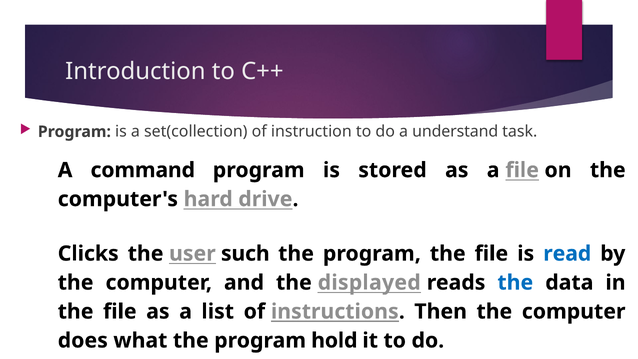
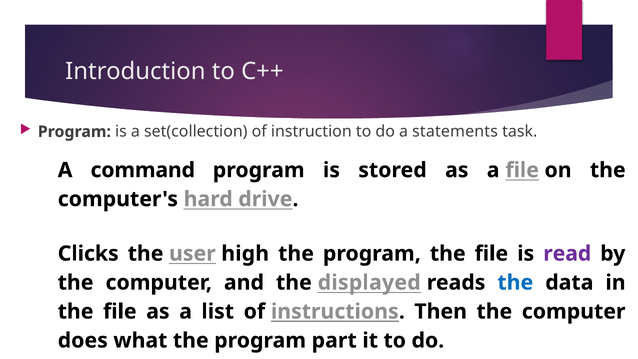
understand: understand -> statements
such: such -> high
read colour: blue -> purple
hold: hold -> part
